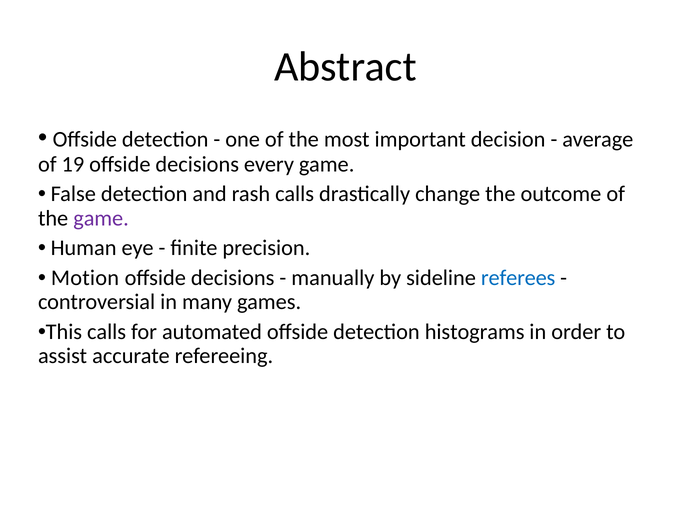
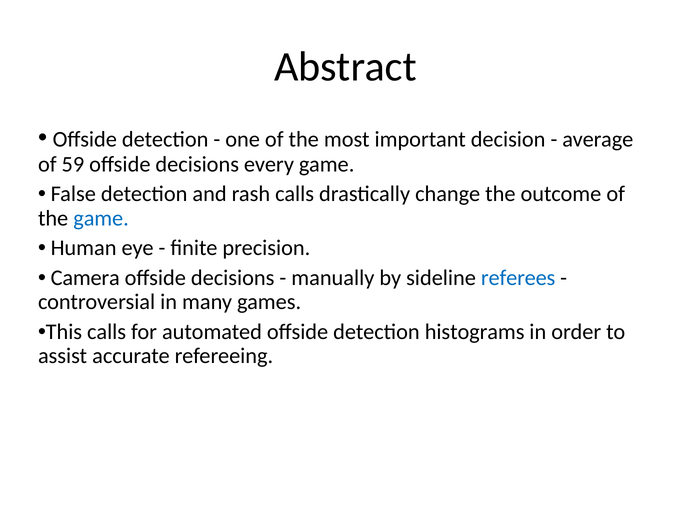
19: 19 -> 59
game at (101, 218) colour: purple -> blue
Motion: Motion -> Camera
